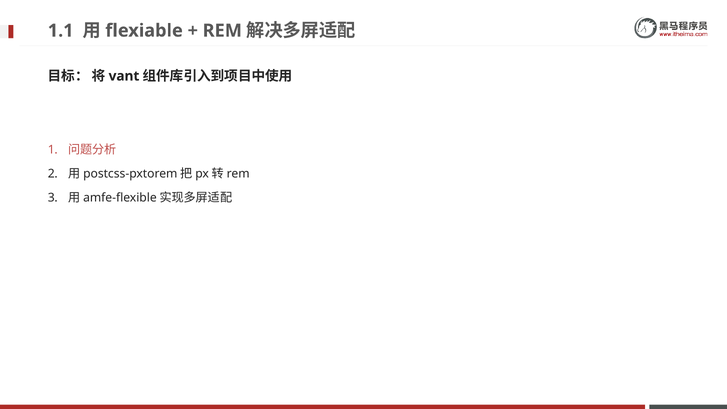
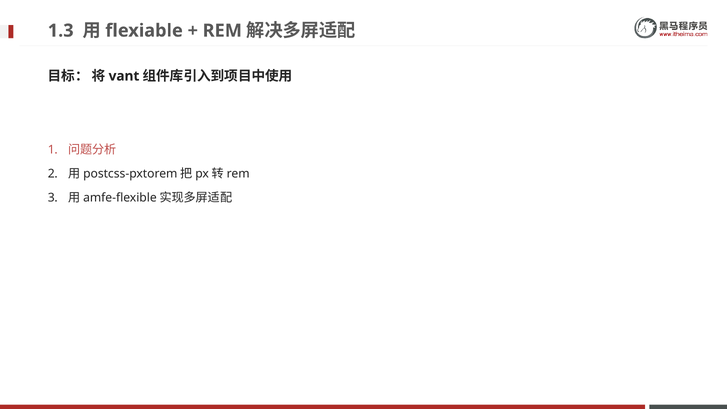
1.1: 1.1 -> 1.3
